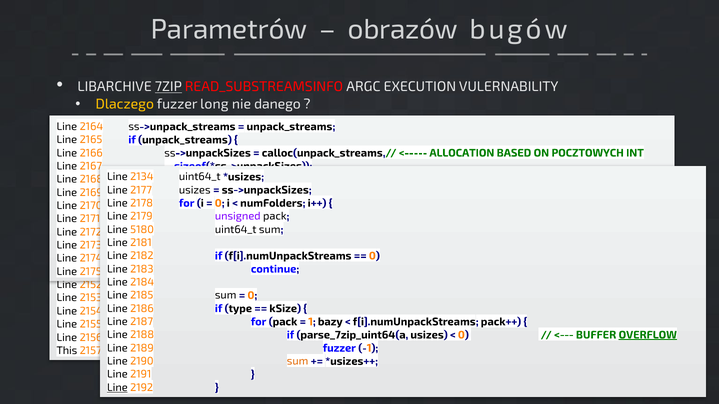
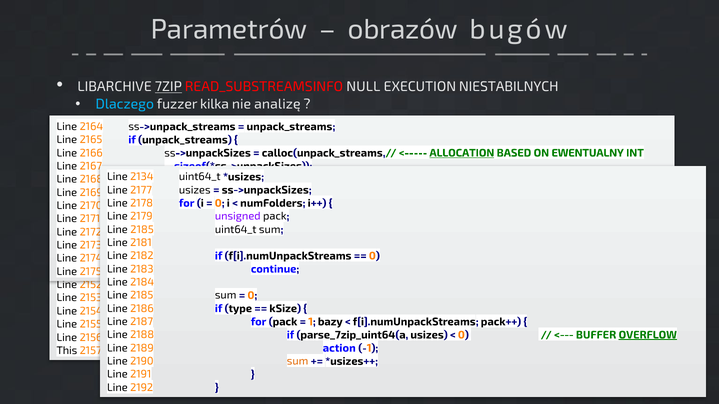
READ_SUBSTREAMSINFO ARGC: ARGC -> NULL
VULERNABILITY: VULERNABILITY -> NIESTABILNYCH
Dlaczego colour: yellow -> light blue
long: long -> kilka
danego: danego -> analizę
ALLOCATION underline: none -> present
POCZTOWYCH: POCZTOWYCH -> EWENTUALNY
5180 at (142, 230): 5180 -> 2185
fuzzer at (339, 348): fuzzer -> action
Line at (117, 388) underline: present -> none
